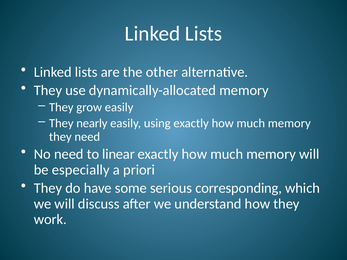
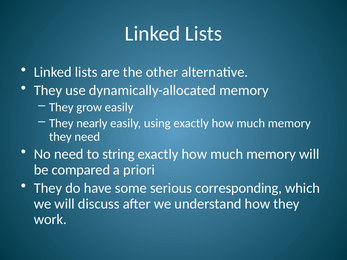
linear: linear -> string
especially: especially -> compared
